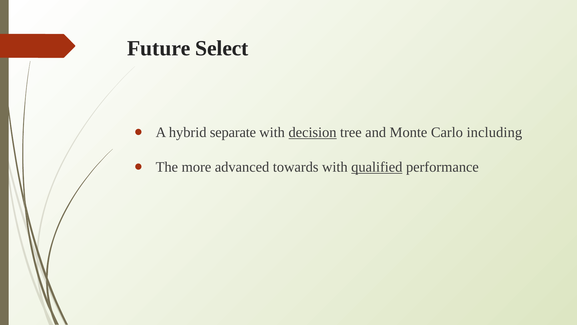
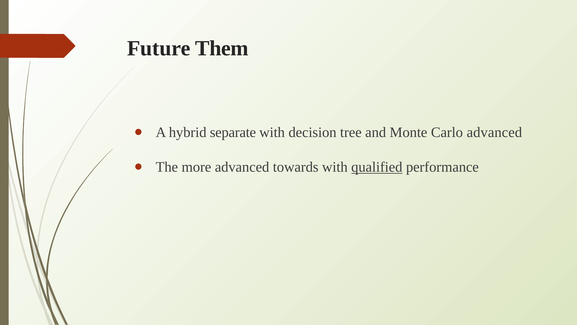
Select: Select -> Them
decision underline: present -> none
Carlo including: including -> advanced
